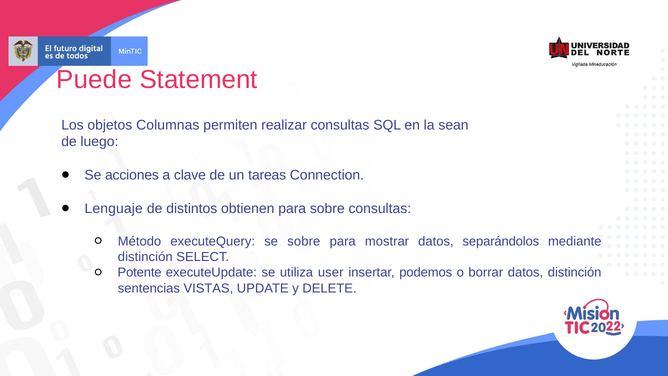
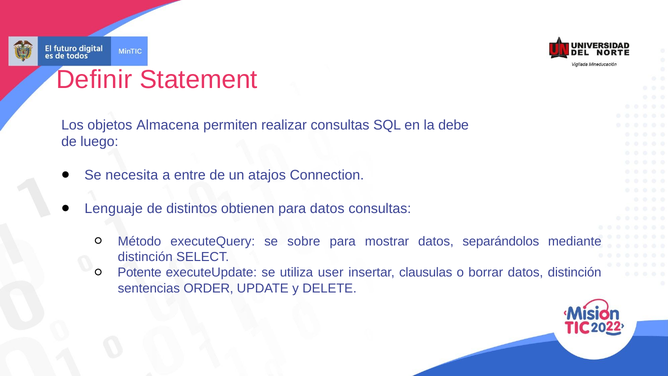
Puede: Puede -> Definir
Columnas: Columnas -> Almacena
sean: sean -> debe
acciones: acciones -> necesita
clave: clave -> entre
tareas: tareas -> atajos
para sobre: sobre -> datos
podemos: podemos -> clausulas
VISTAS: VISTAS -> ORDER
